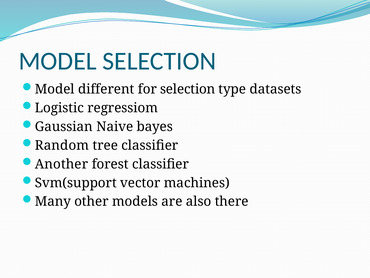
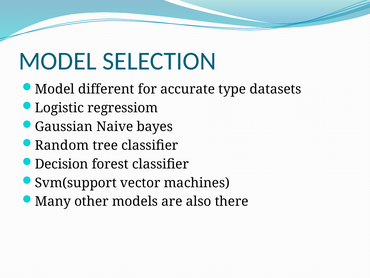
for selection: selection -> accurate
Another: Another -> Decision
